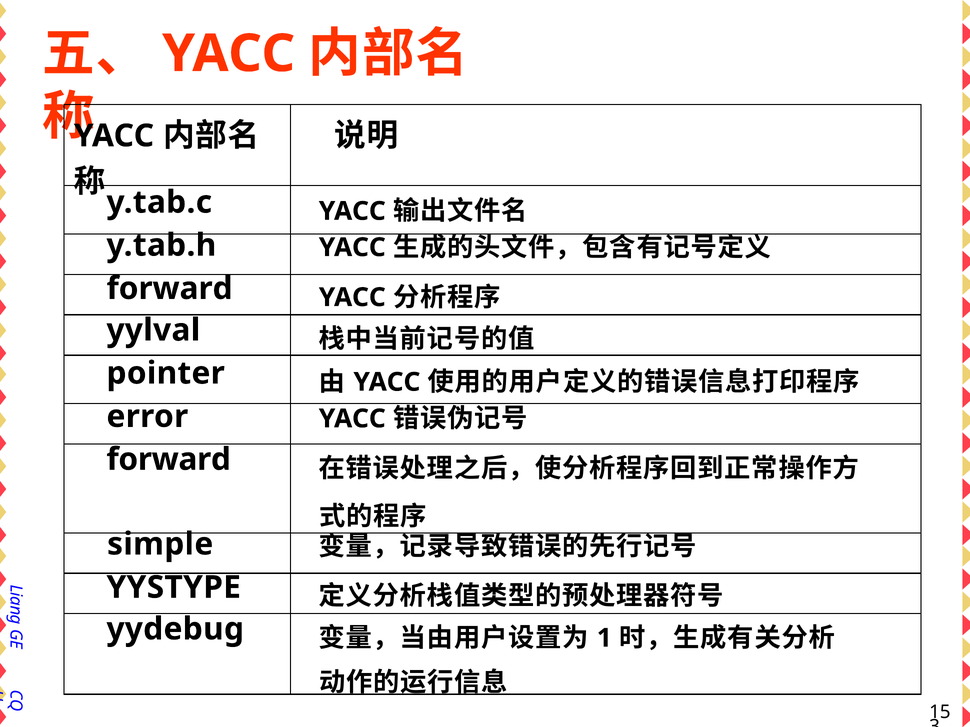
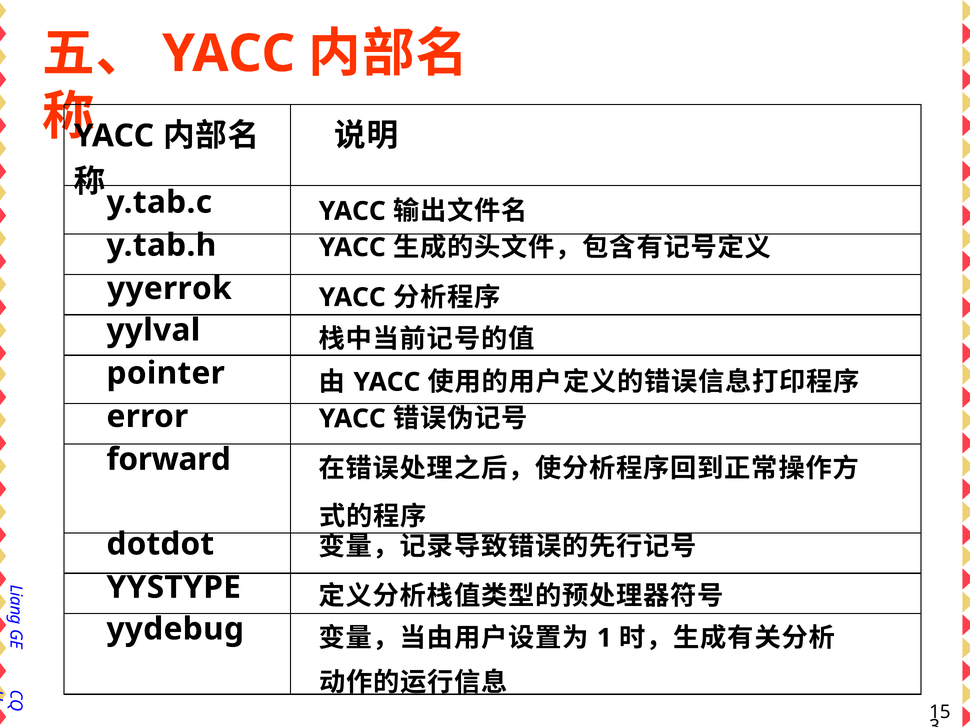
forward at (170, 289): forward -> yyerrok
simple: simple -> dotdot
